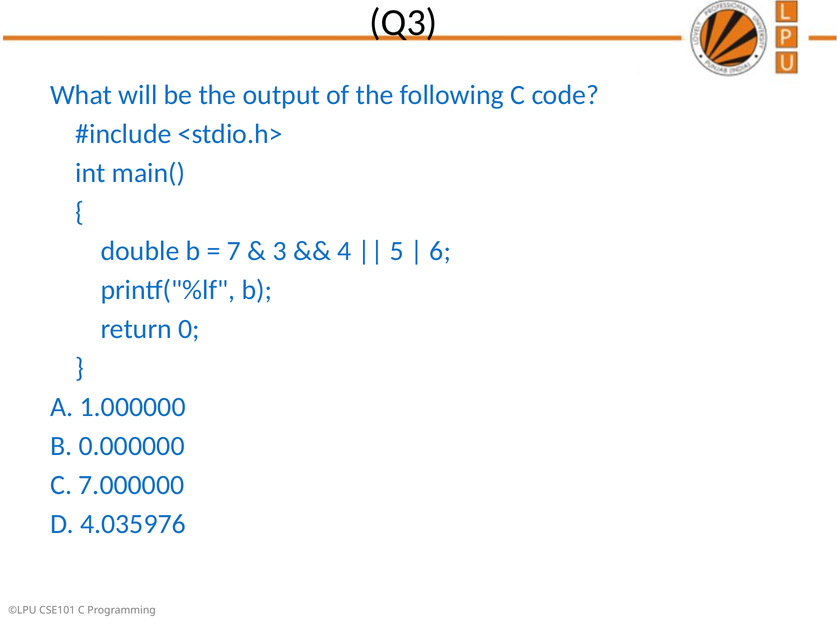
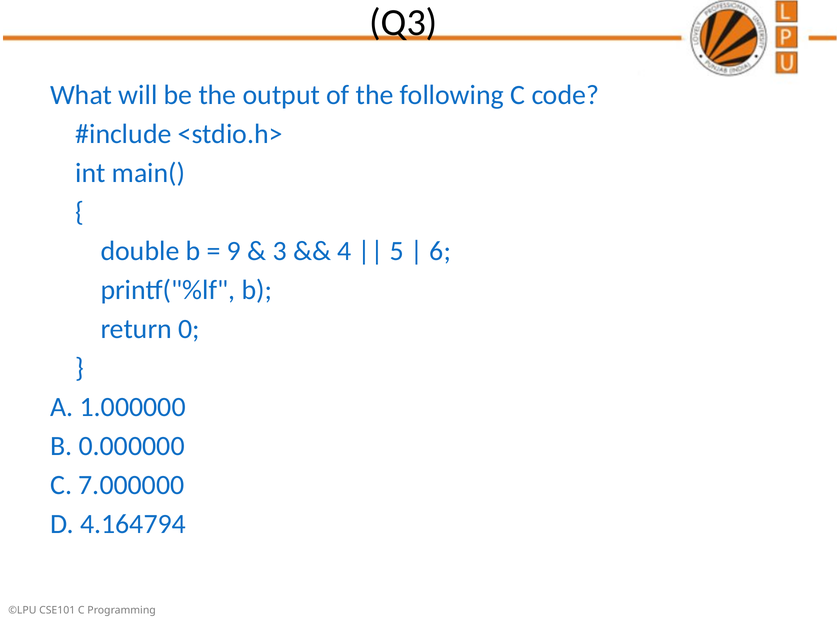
7: 7 -> 9
4.035976: 4.035976 -> 4.164794
